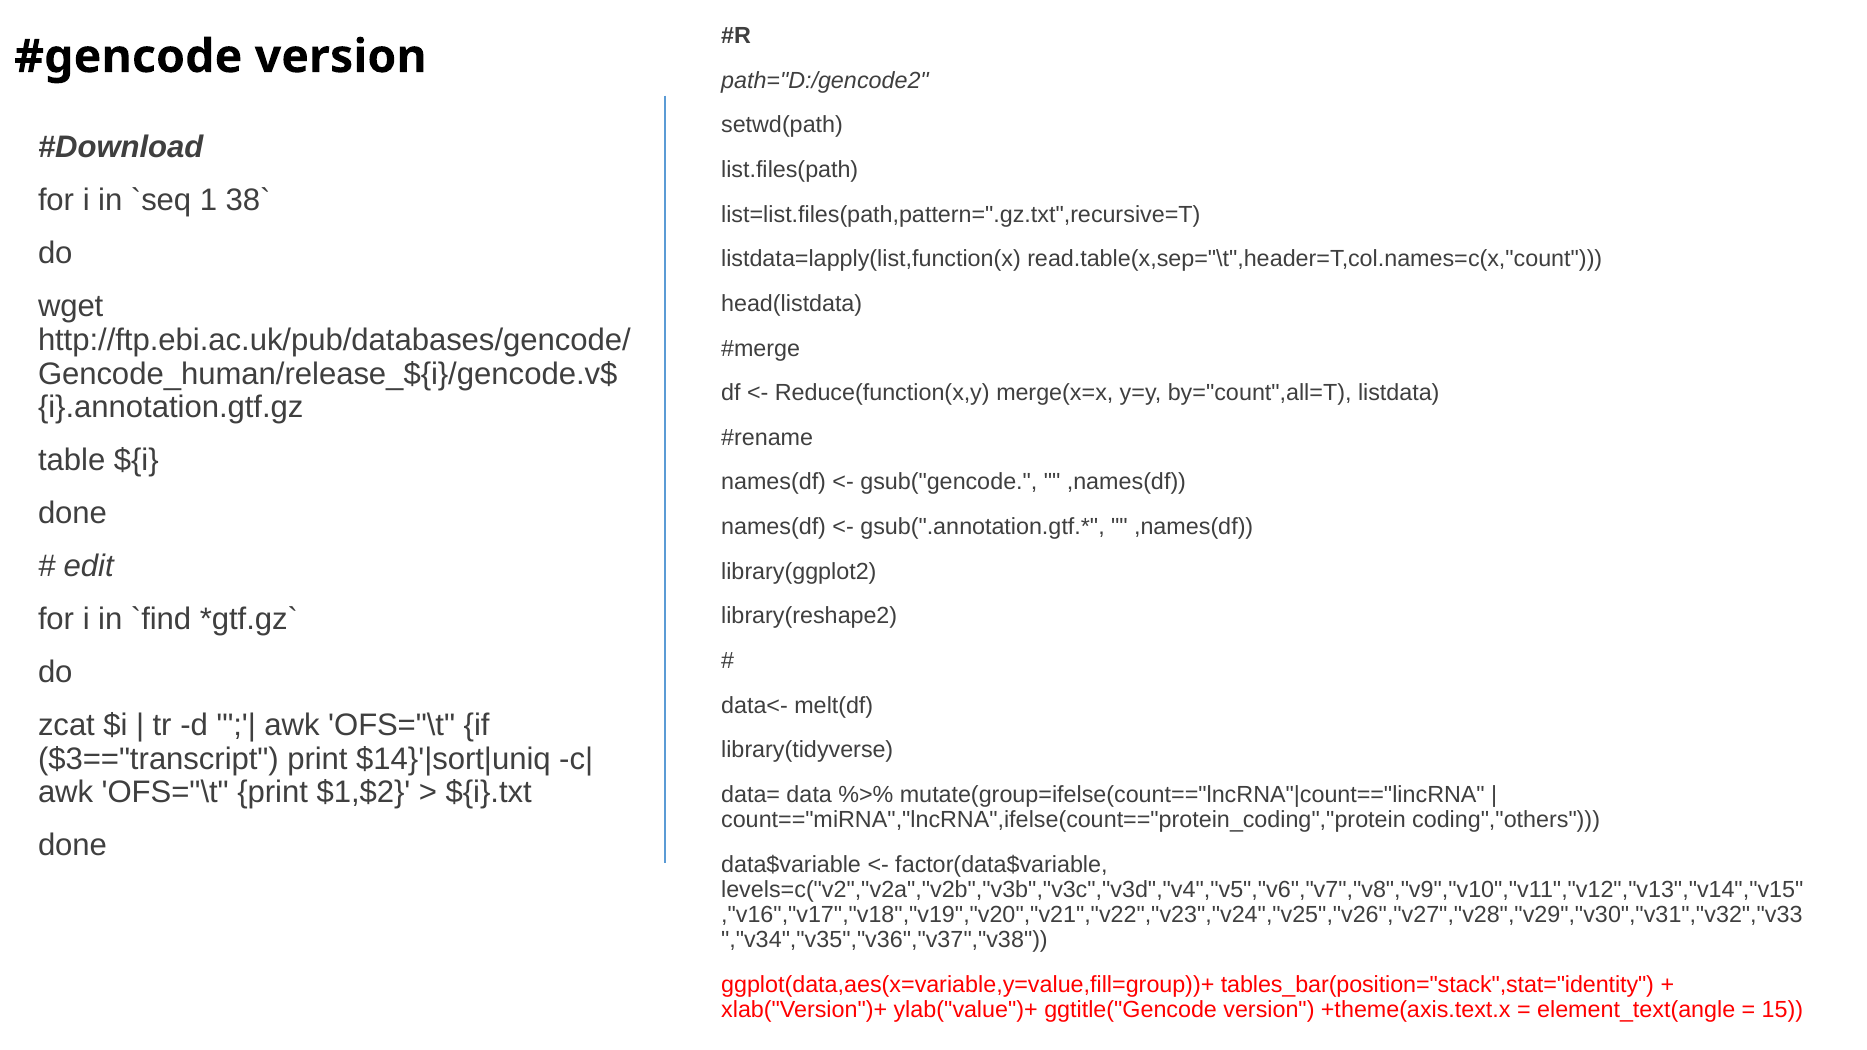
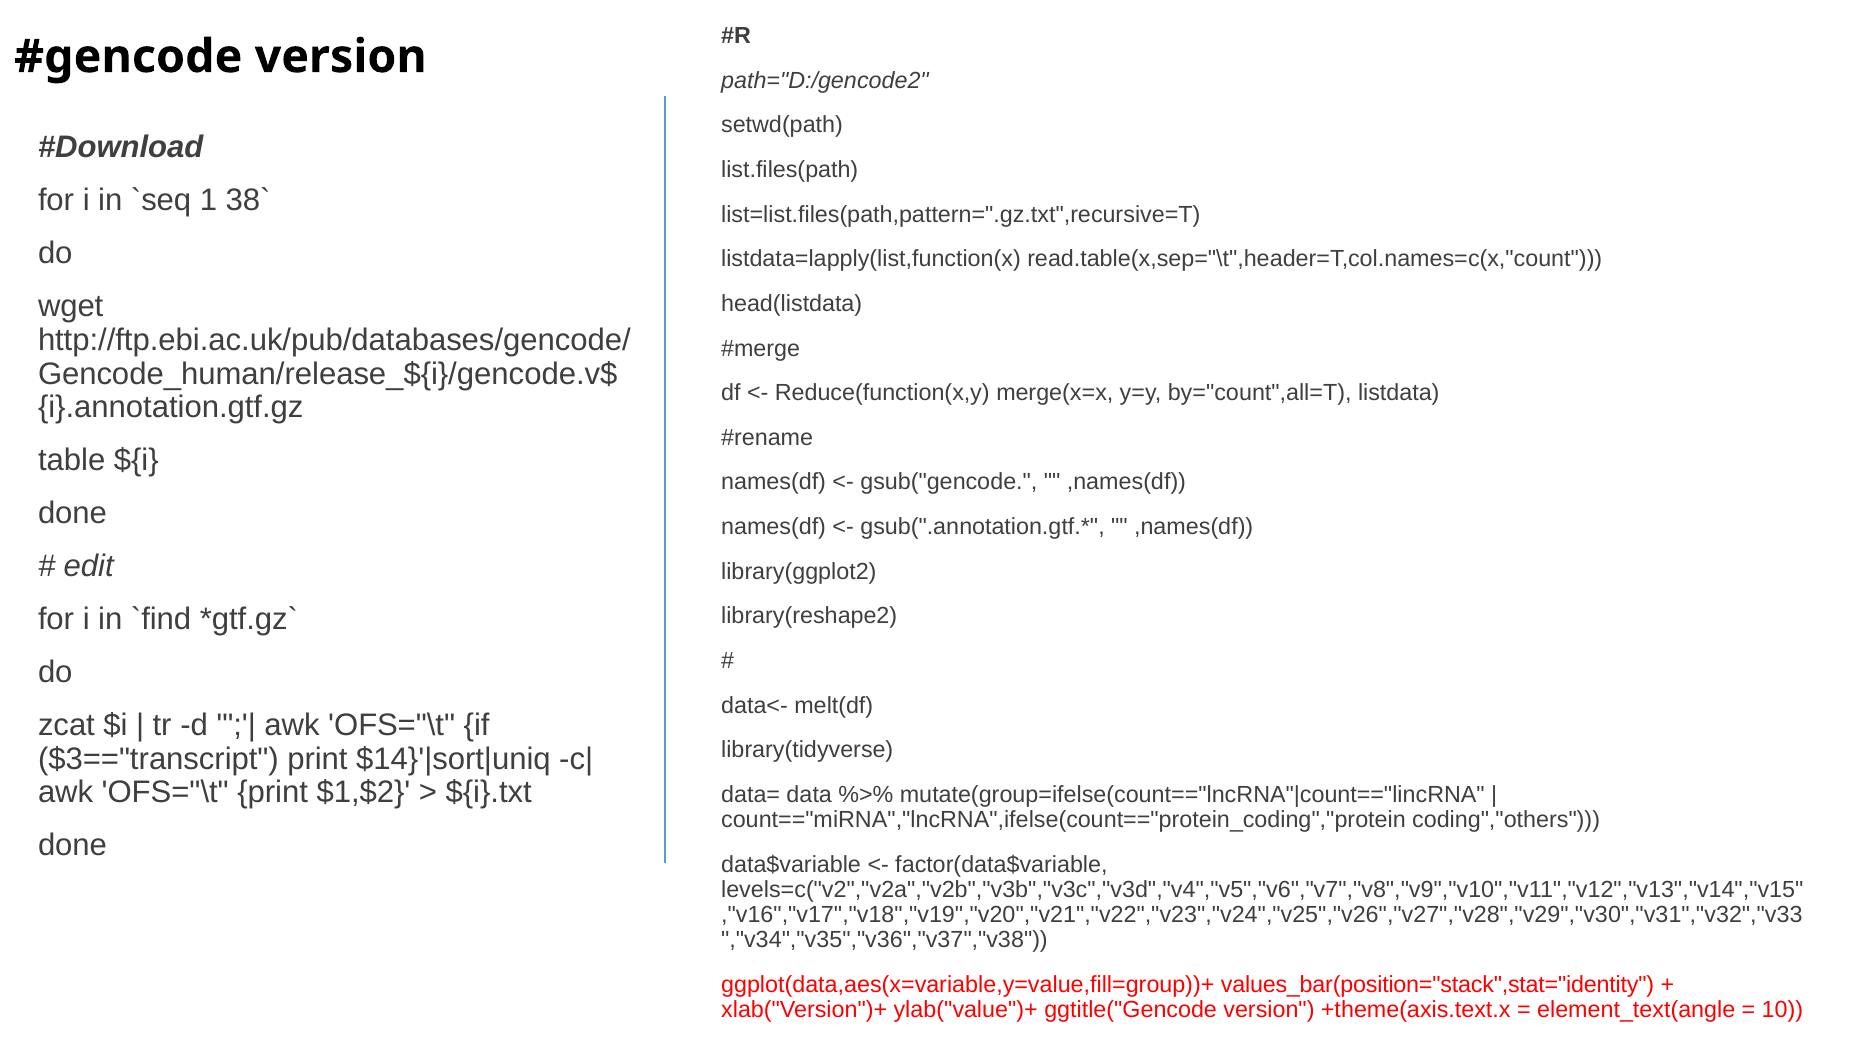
tables_bar(position="stack",stat="identity: tables_bar(position="stack",stat="identity -> values_bar(position="stack",stat="identity
15: 15 -> 10
